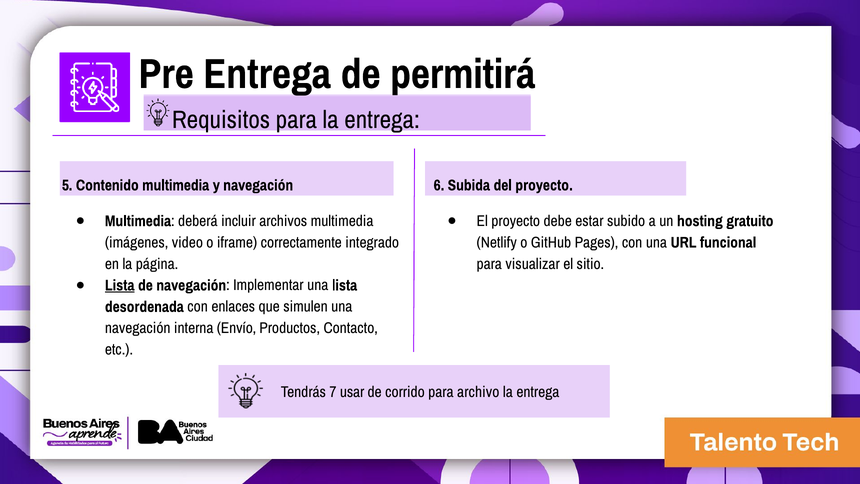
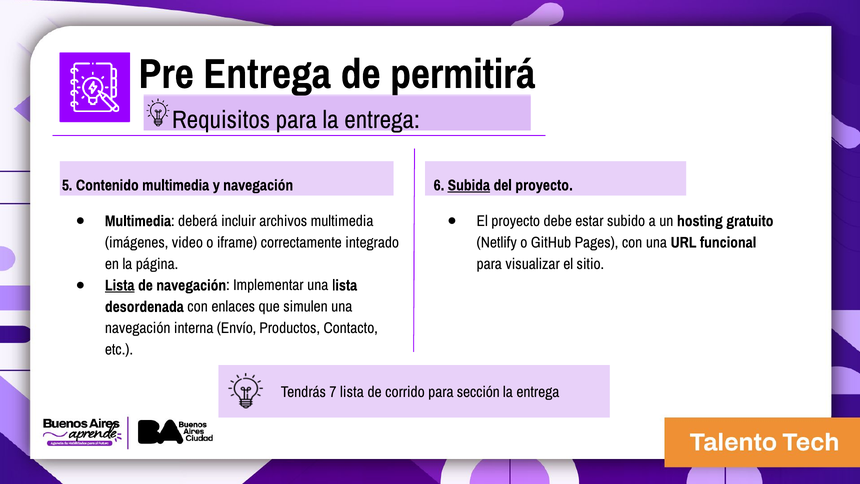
Subida underline: none -> present
7 usar: usar -> lista
archivo: archivo -> sección
